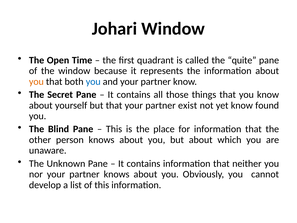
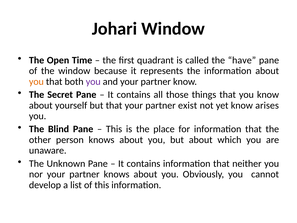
quite: quite -> have
you at (93, 81) colour: blue -> purple
found: found -> arises
